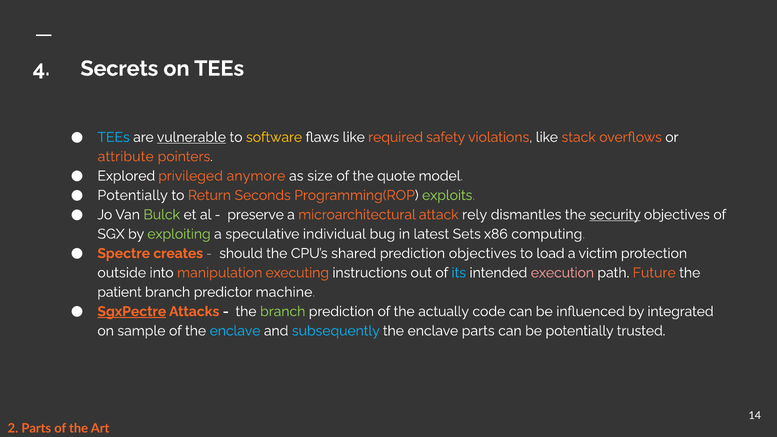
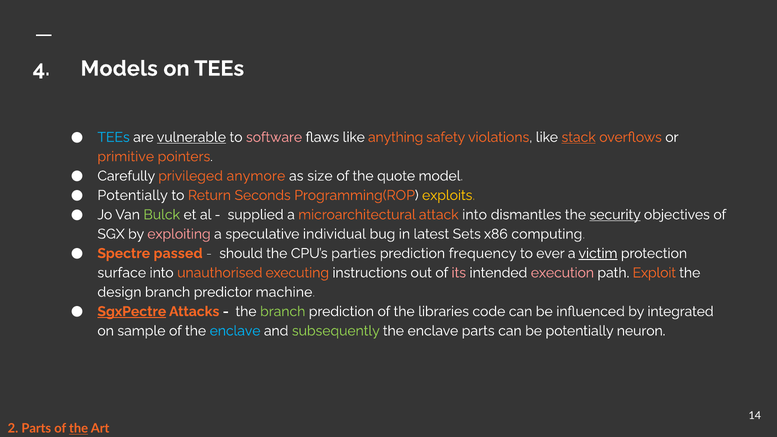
Secrets: Secrets -> Models
software colour: yellow -> pink
required: required -> anything
stack underline: none -> present
attribute: attribute -> primitive
Explored: Explored -> Carefully
exploits colour: light green -> yellow
preserve: preserve -> supplied
attack rely: rely -> into
exploiting colour: light green -> pink
creates: creates -> passed
shared: shared -> parties
prediction objectives: objectives -> frequency
load: load -> ever
victim underline: none -> present
outside: outside -> surface
manipulation: manipulation -> unauthorised
its colour: light blue -> pink
Future: Future -> Exploit
patient: patient -> design
actually: actually -> libraries
subsequently colour: light blue -> light green
trusted: trusted -> neuron
the at (79, 429) underline: none -> present
